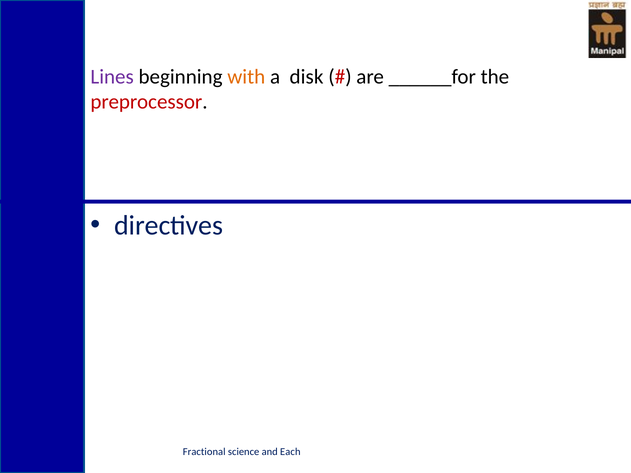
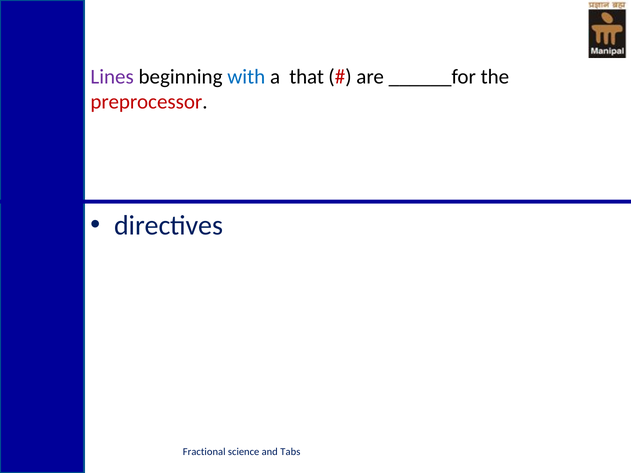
with colour: orange -> blue
disk: disk -> that
Each: Each -> Tabs
